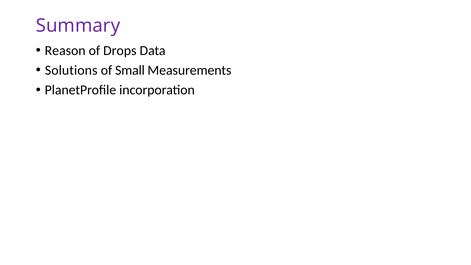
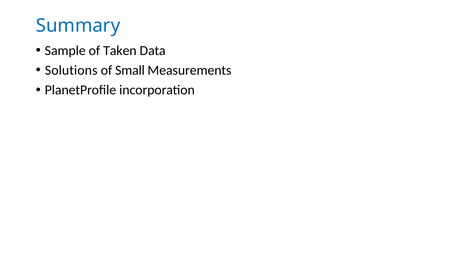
Summary colour: purple -> blue
Reason: Reason -> Sample
Drops: Drops -> Taken
